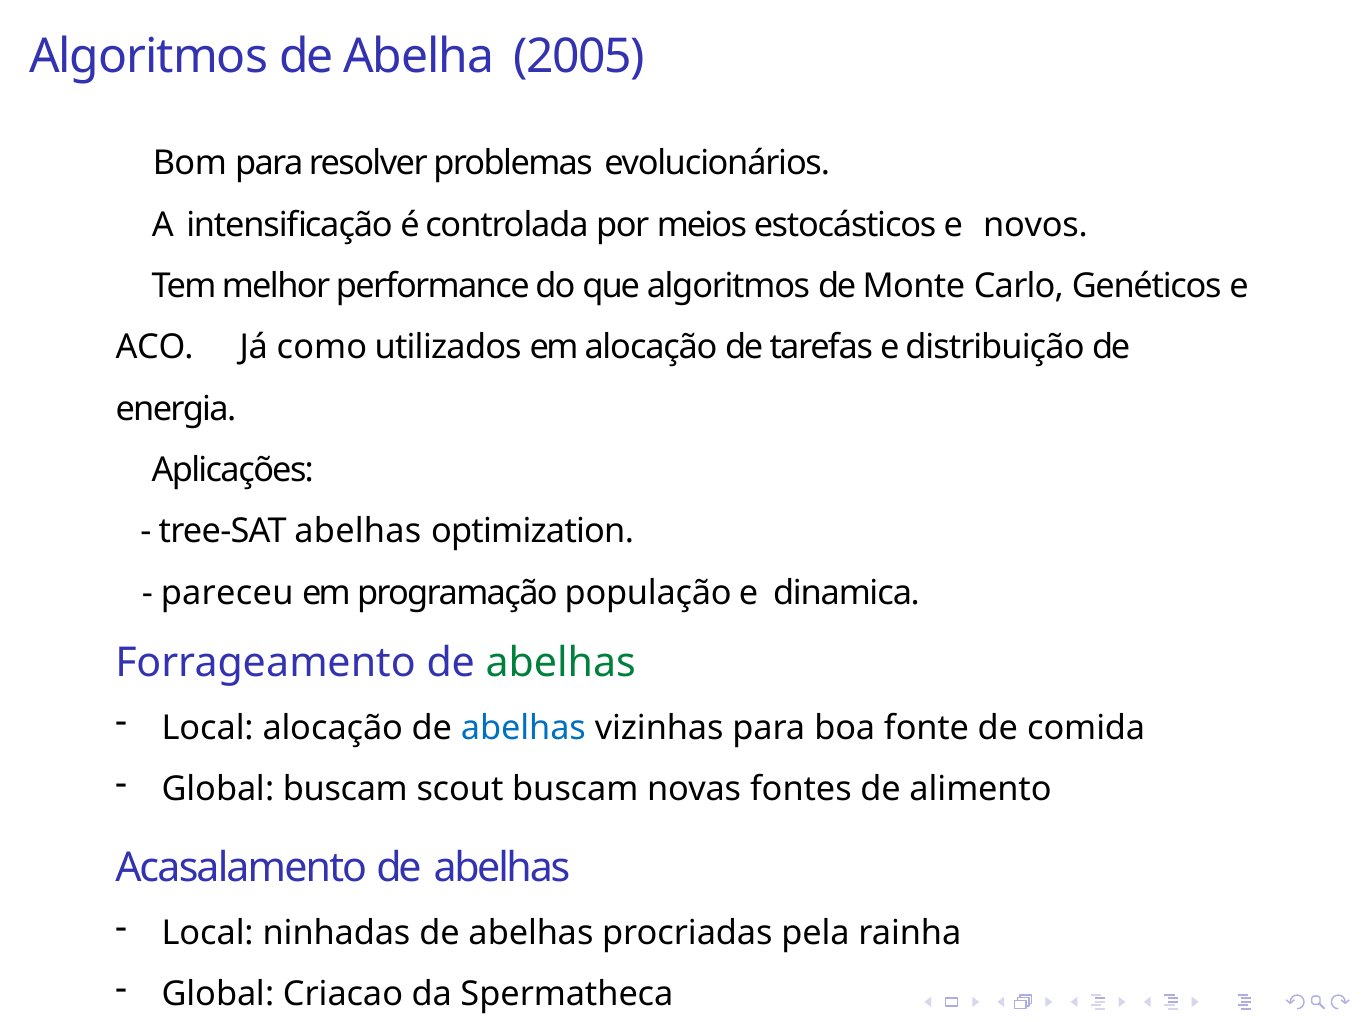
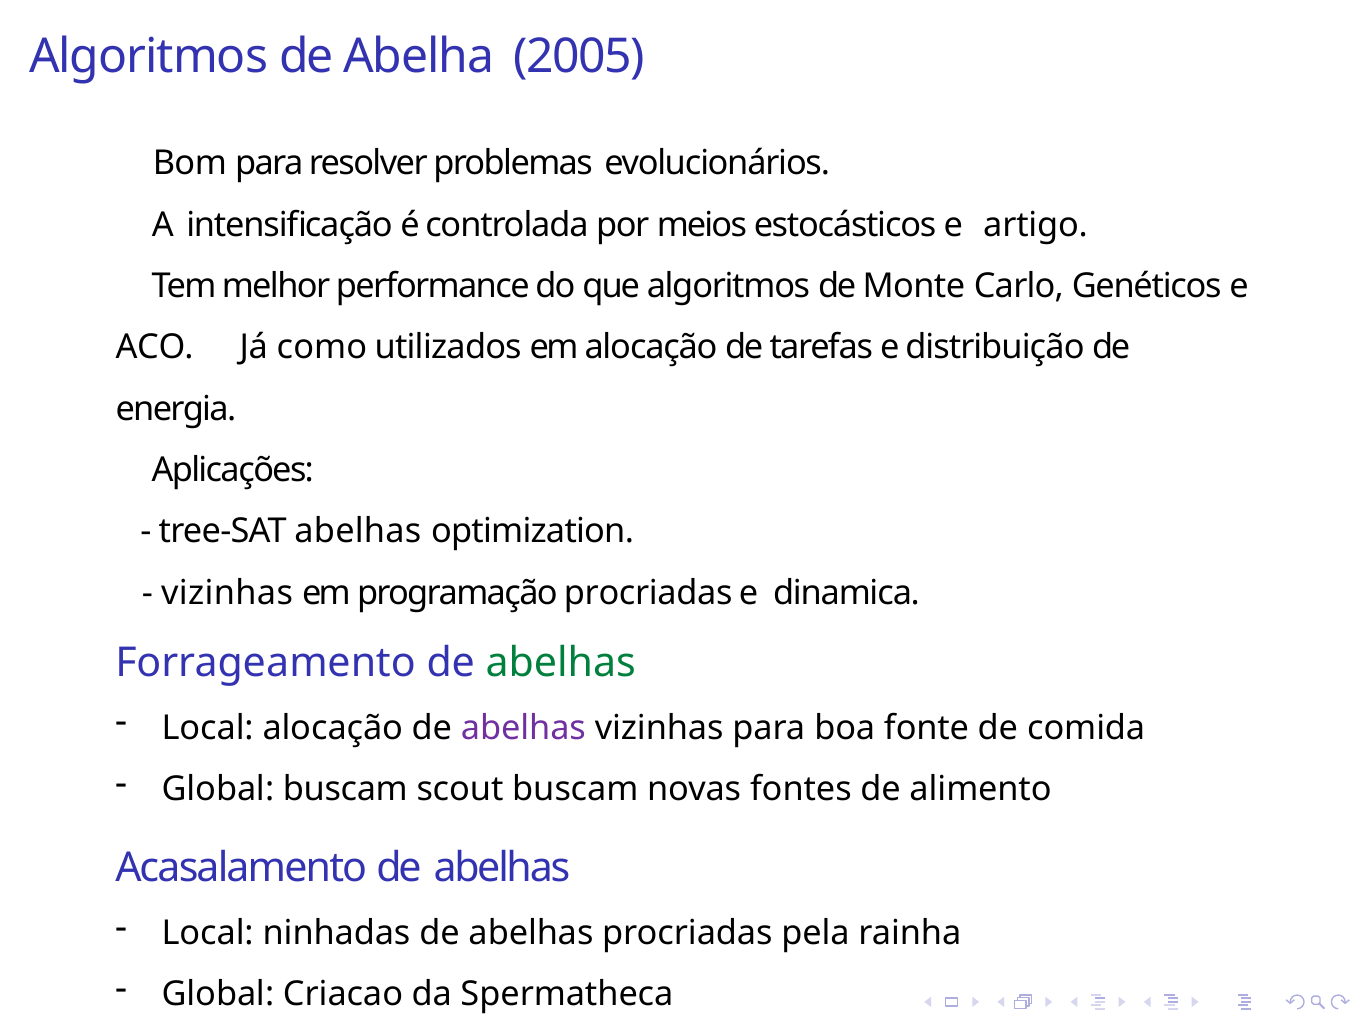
novos: novos -> artigo
pareceu at (227, 593): pareceu -> vizinhas
programação população: população -> procriadas
abelhas at (523, 728) colour: blue -> purple
